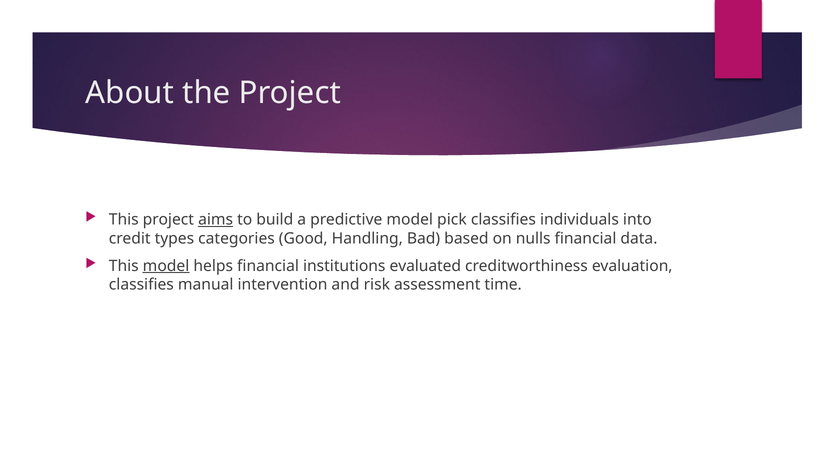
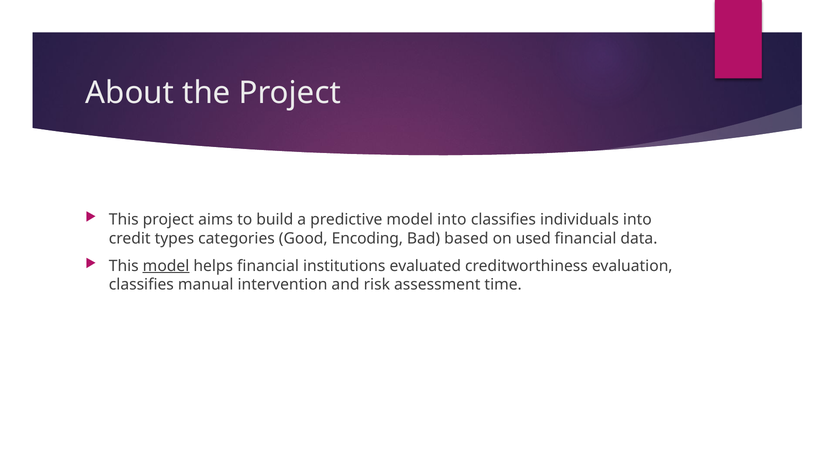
aims underline: present -> none
model pick: pick -> into
Handling: Handling -> Encoding
nulls: nulls -> used
